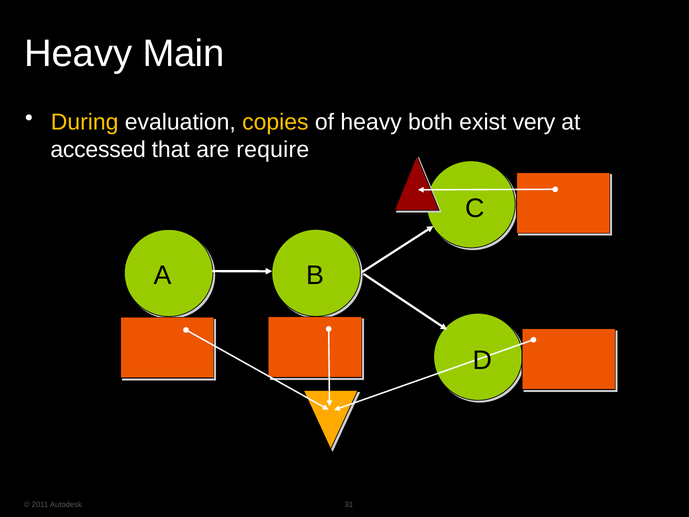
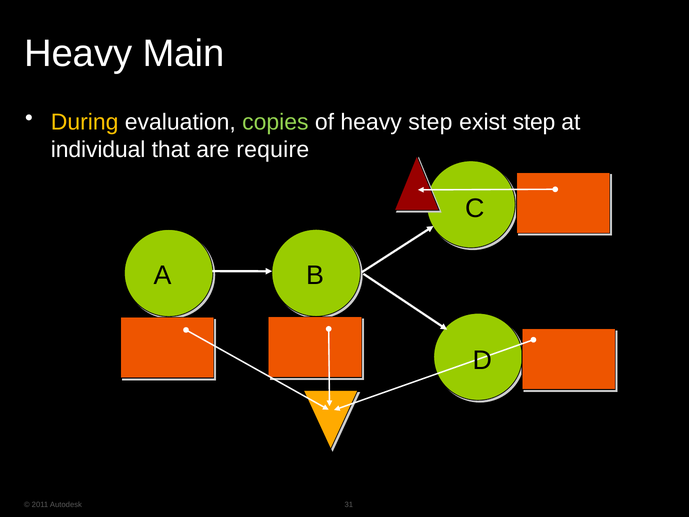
copies colour: yellow -> light green
heavy both: both -> step
exist very: very -> step
accessed: accessed -> individual
